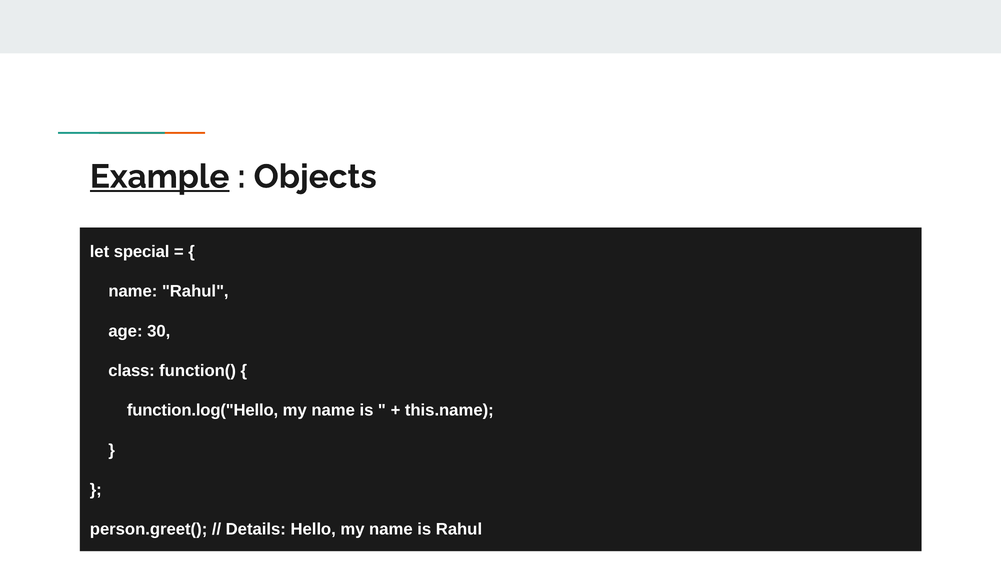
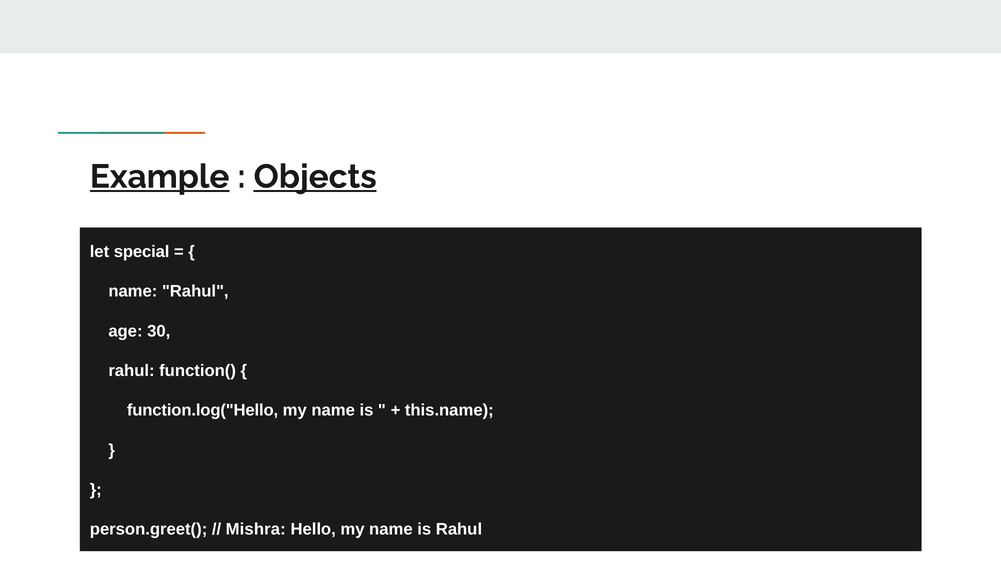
Objects underline: none -> present
class at (132, 371): class -> rahul
Details: Details -> Mishra
